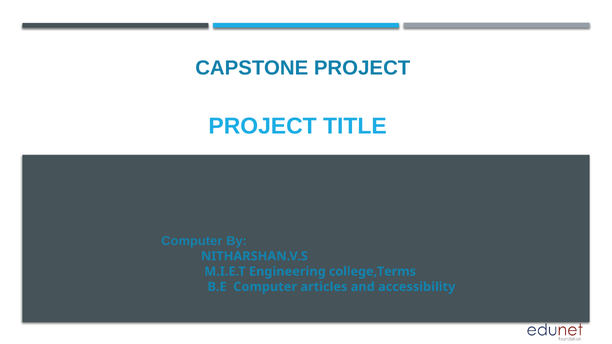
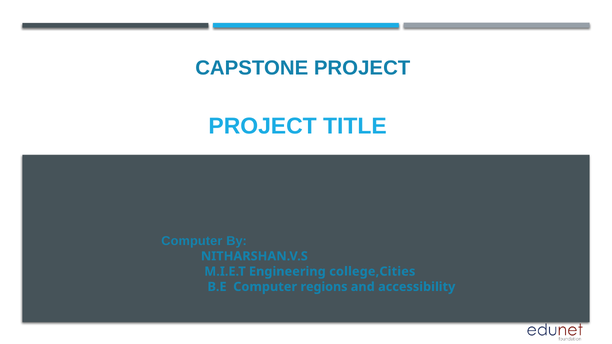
college,Terms: college,Terms -> college,Cities
articles: articles -> regions
